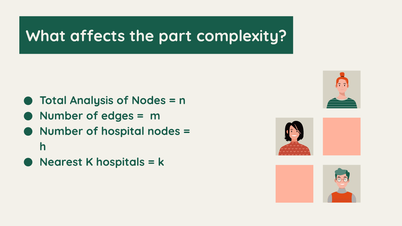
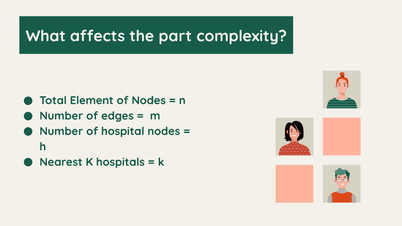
Analysis: Analysis -> Element
